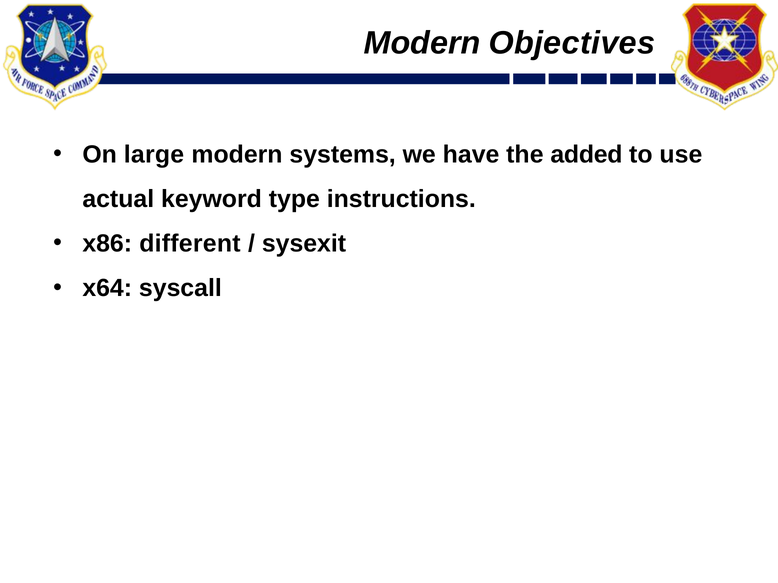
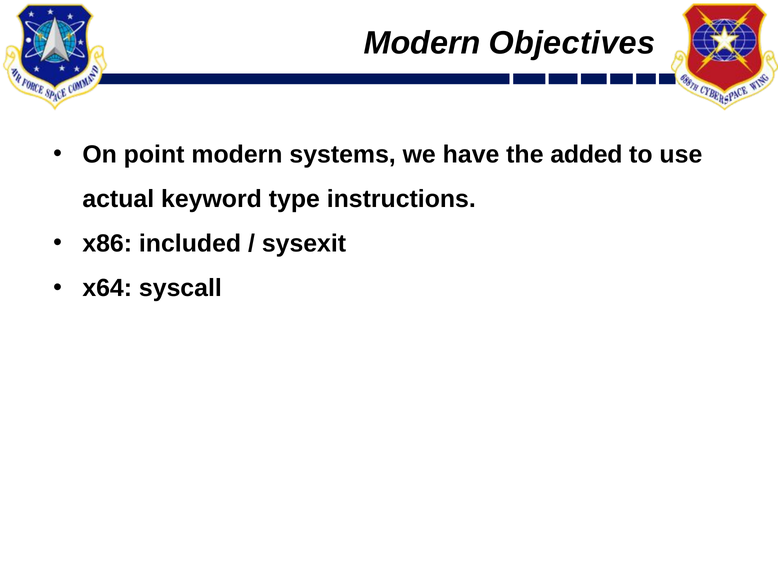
large: large -> point
different: different -> included
